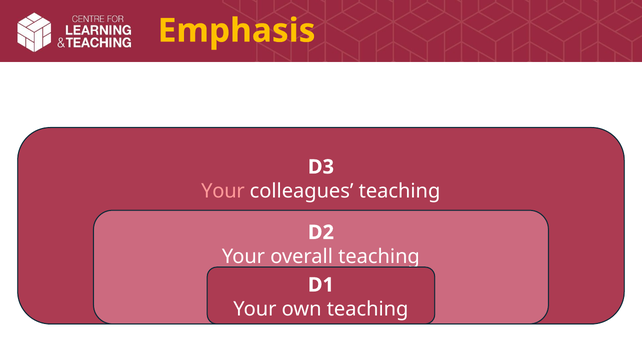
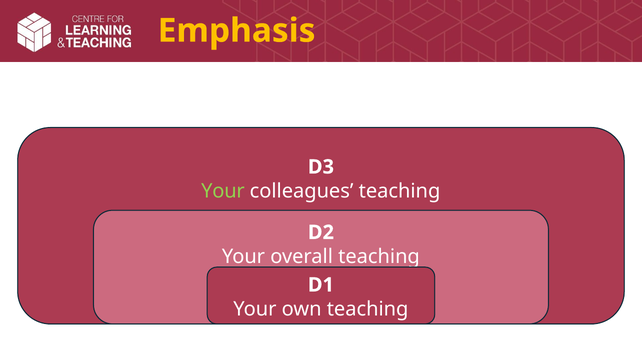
Your at (223, 191) colour: pink -> light green
